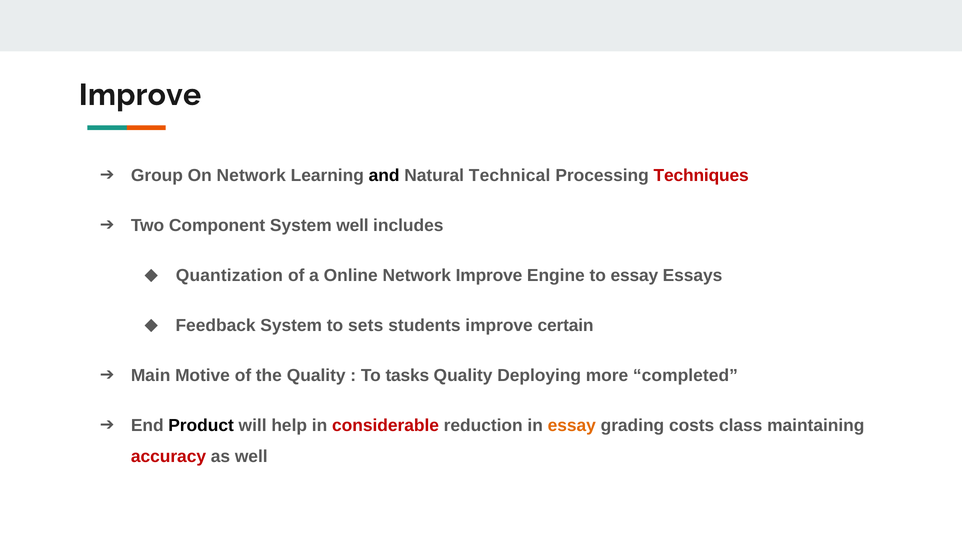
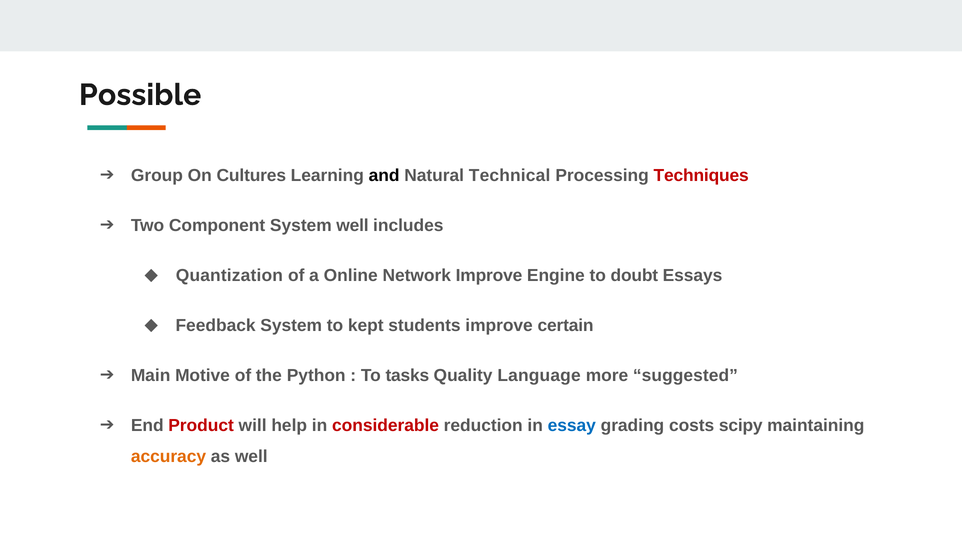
Improve at (140, 95): Improve -> Possible
On Network: Network -> Cultures
to essay: essay -> doubt
sets: sets -> kept
the Quality: Quality -> Python
Deploying: Deploying -> Language
completed: completed -> suggested
Product colour: black -> red
essay at (572, 425) colour: orange -> blue
class: class -> scipy
accuracy colour: red -> orange
